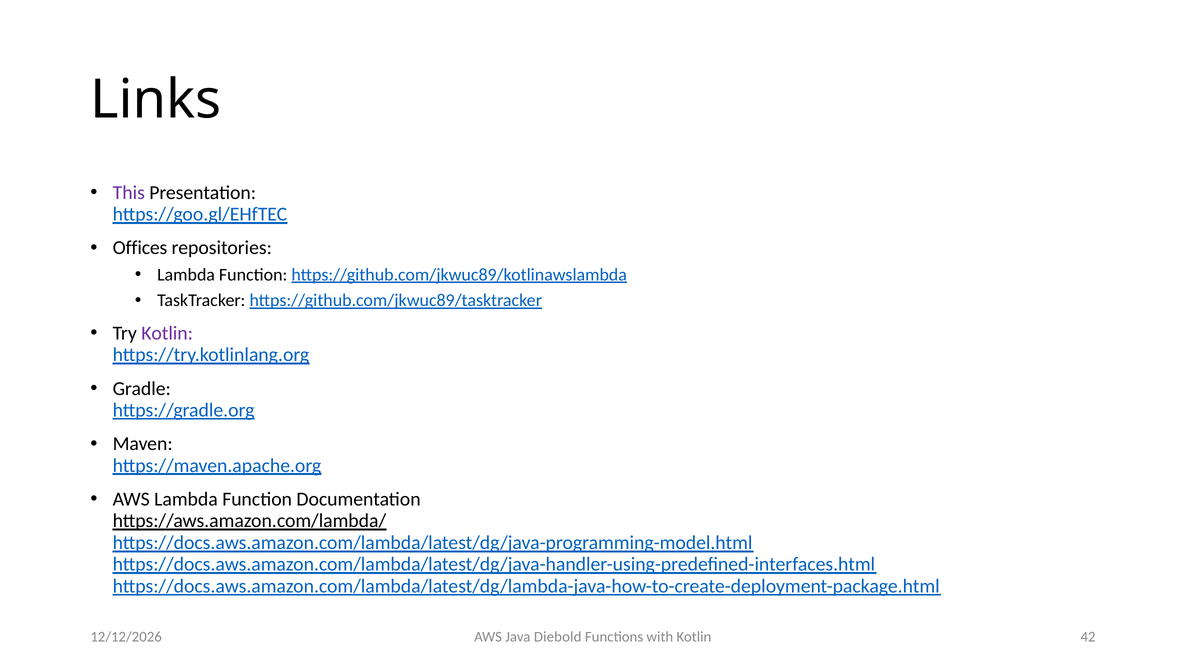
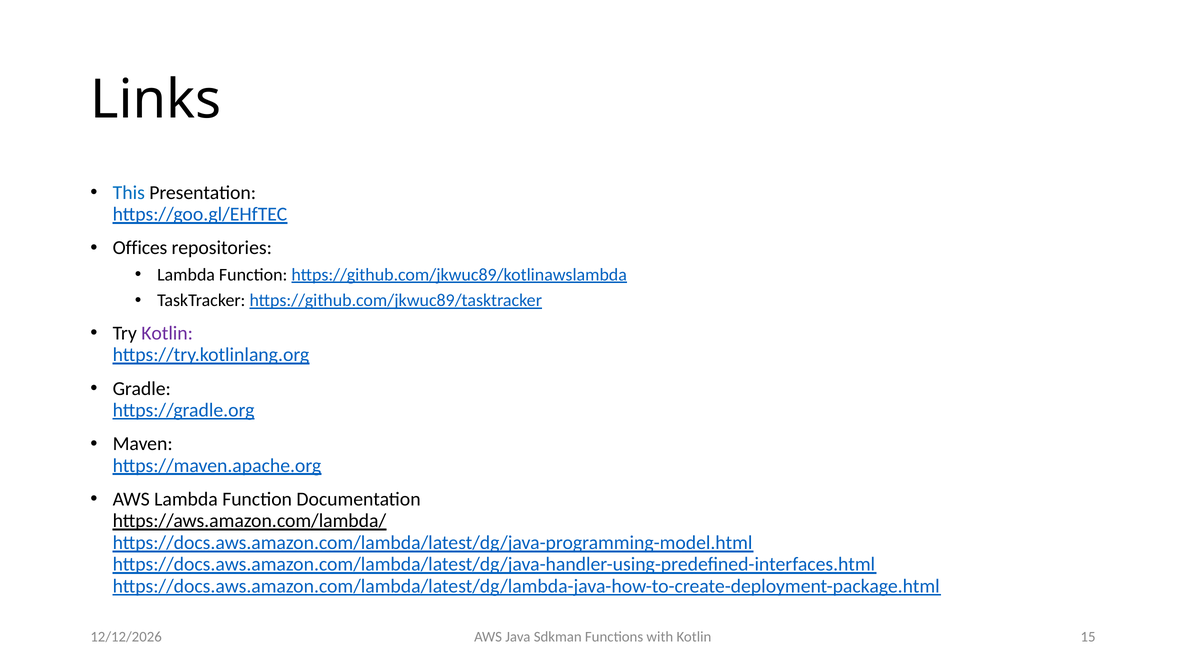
This colour: purple -> blue
Diebold: Diebold -> Sdkman
42: 42 -> 15
